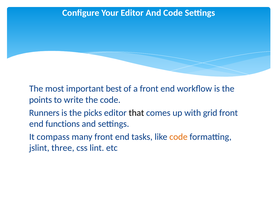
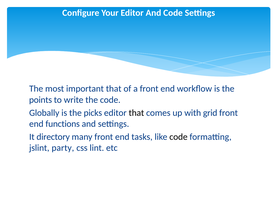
important best: best -> that
Runners: Runners -> Globally
compass: compass -> directory
code at (178, 137) colour: orange -> black
three: three -> party
